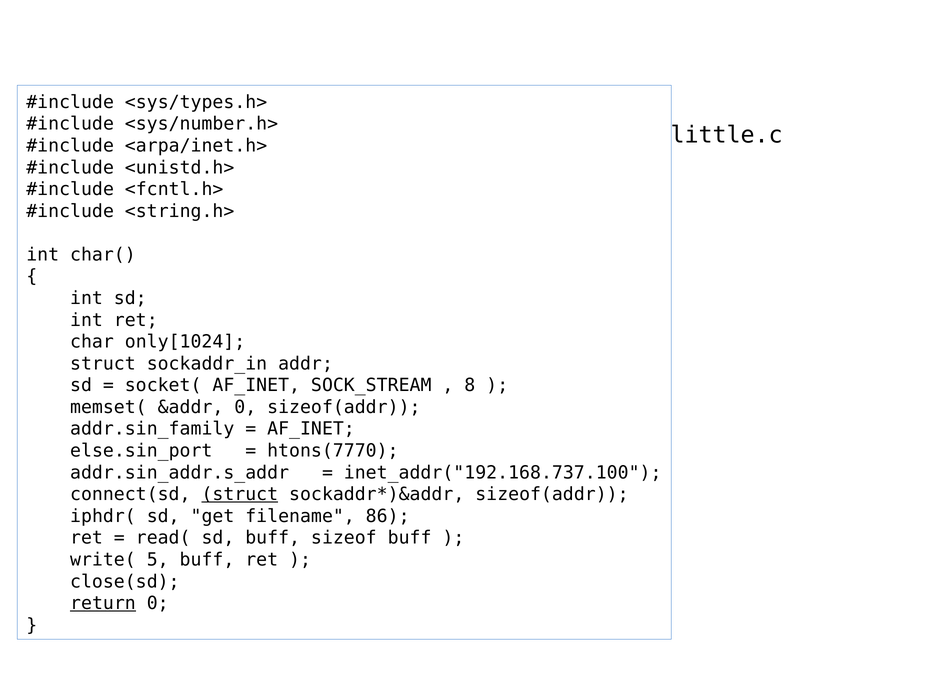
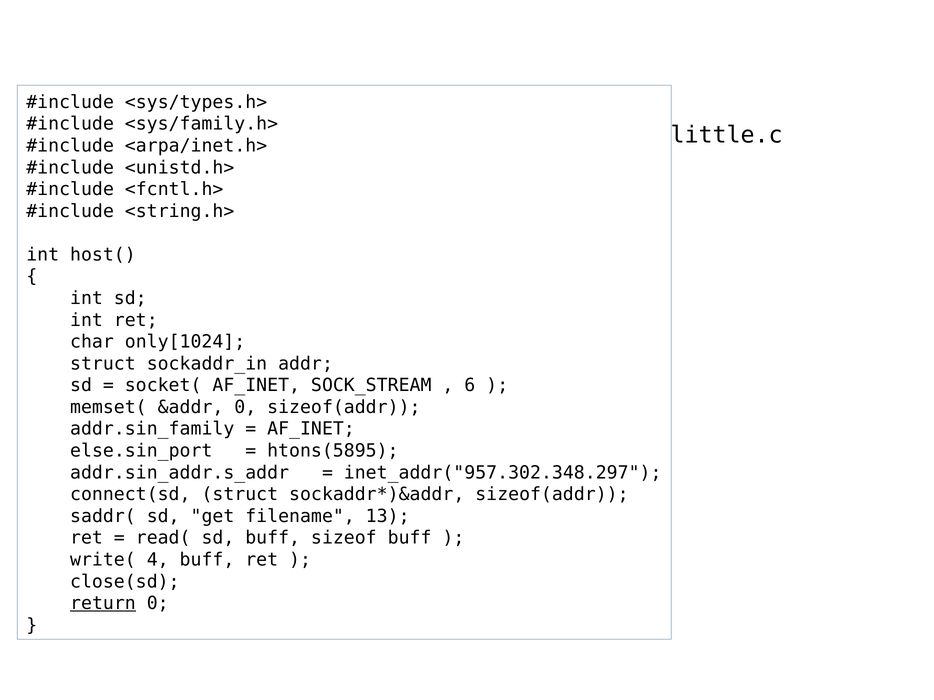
<sys/number.h>: <sys/number.h> -> <sys/family.h>
char(: char( -> host(
8: 8 -> 6
htons(7770: htons(7770 -> htons(5895
inet_addr("192.168.737.100: inet_addr("192.168.737.100 -> inet_addr("957.302.348.297
struct at (240, 495) underline: present -> none
iphdr(: iphdr( -> saddr(
86: 86 -> 13
5: 5 -> 4
